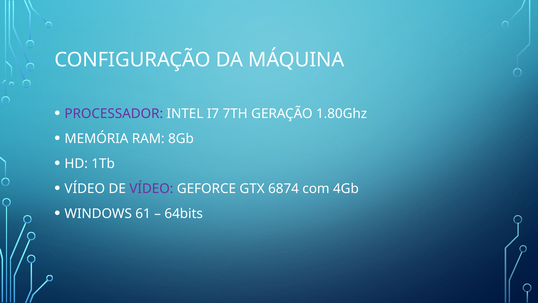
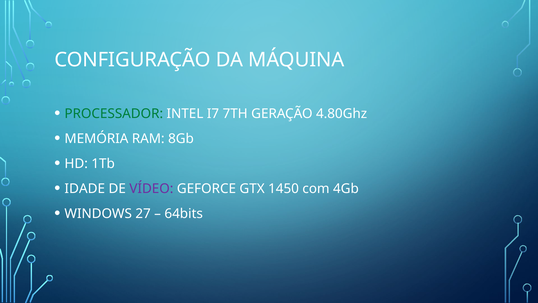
PROCESSADOR colour: purple -> green
1.80Ghz: 1.80Ghz -> 4.80Ghz
VÍDEO at (85, 188): VÍDEO -> IDADE
6874: 6874 -> 1450
61: 61 -> 27
